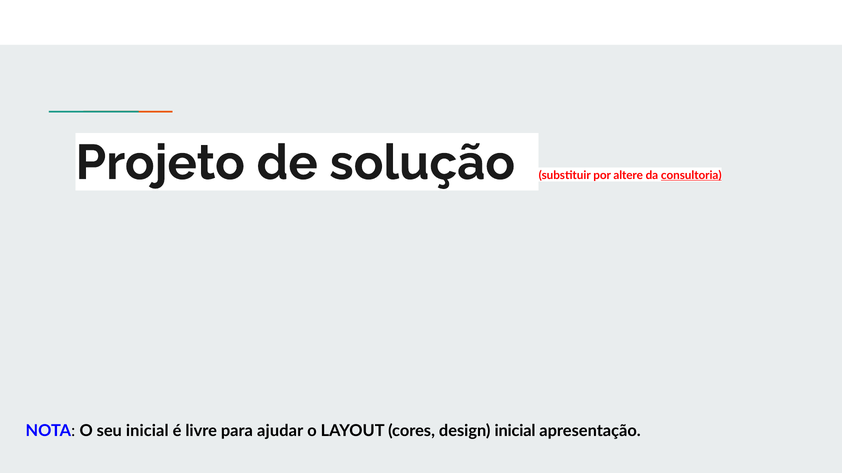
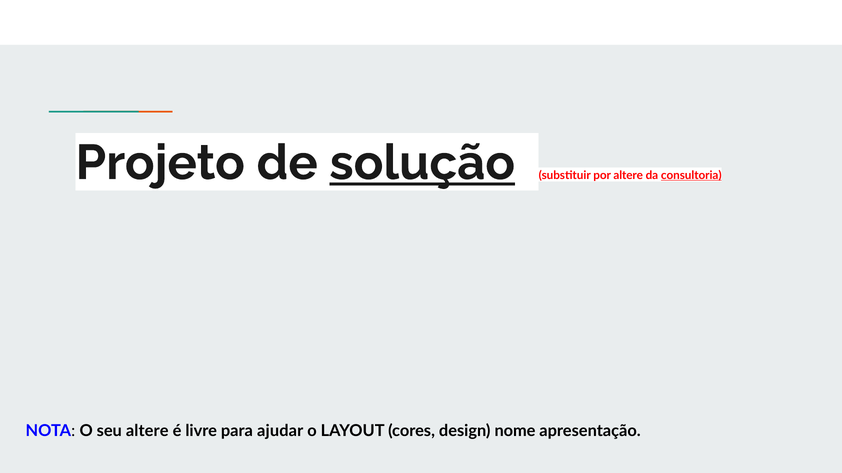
solução underline: none -> present
seu inicial: inicial -> altere
design inicial: inicial -> nome
